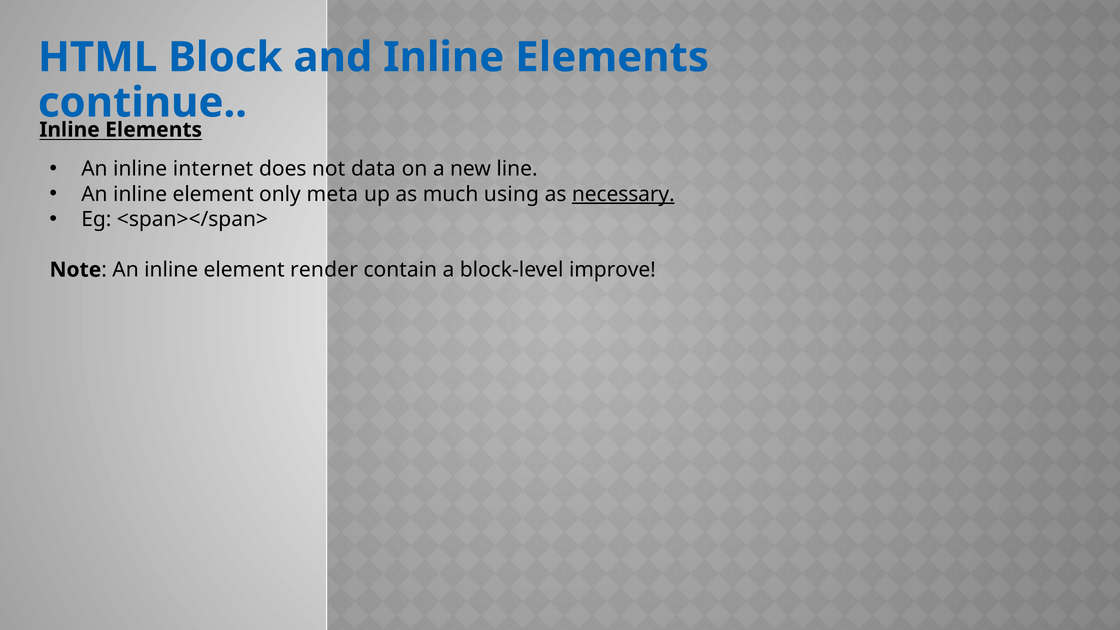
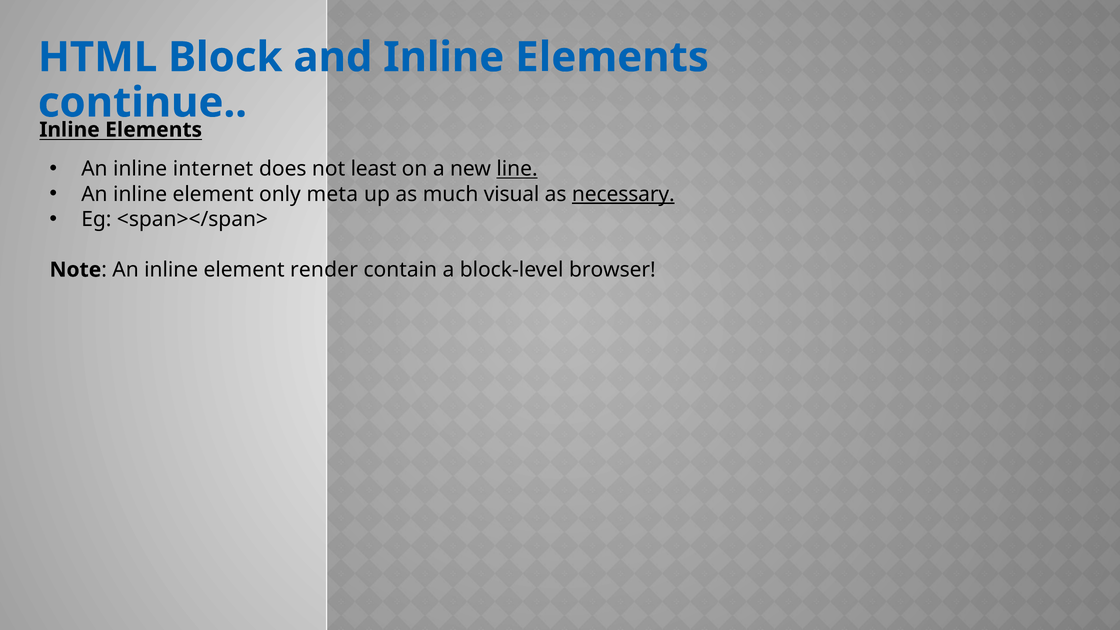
data: data -> least
line underline: none -> present
using: using -> visual
improve: improve -> browser
